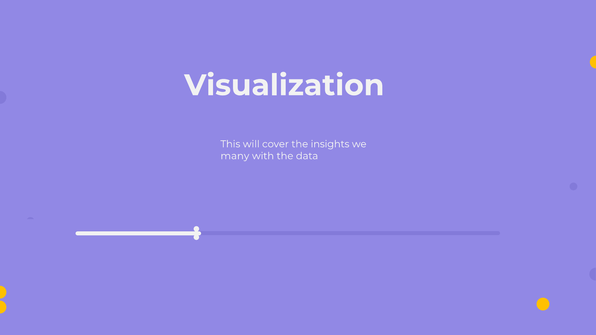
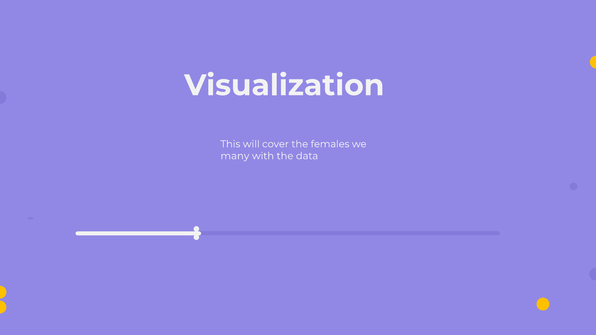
insights: insights -> females
